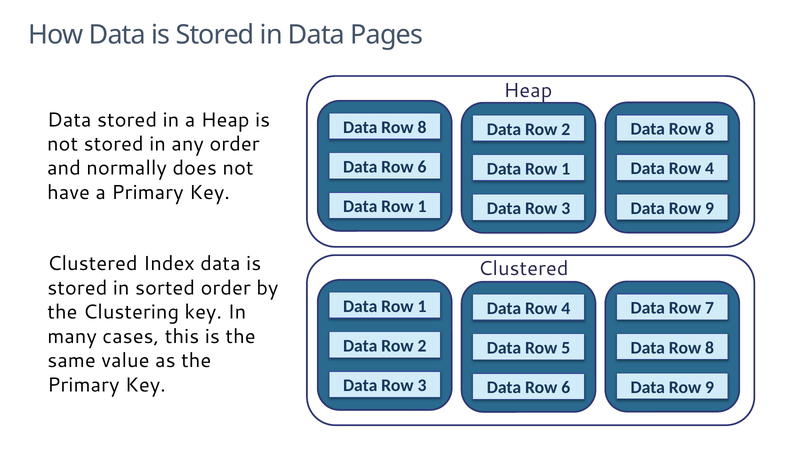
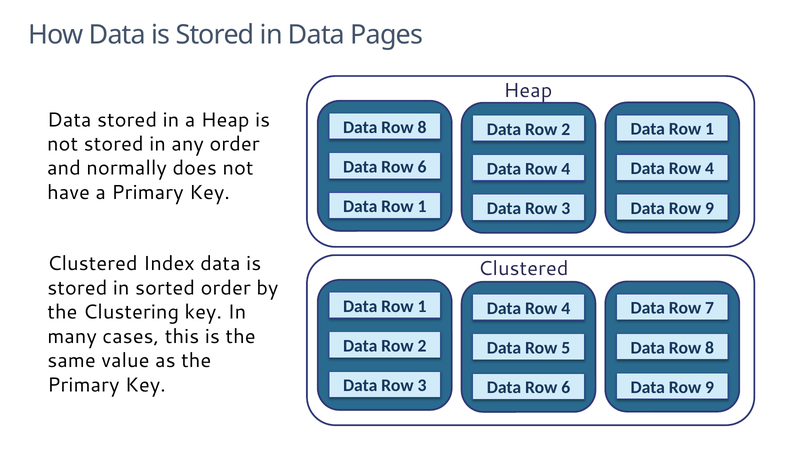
8 at (710, 129): 8 -> 1
1 at (566, 169): 1 -> 4
